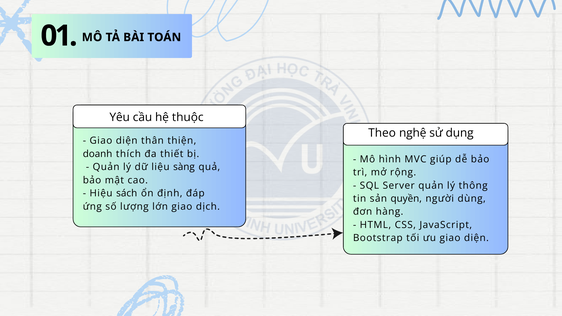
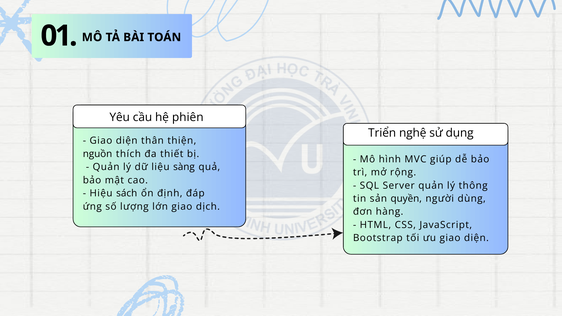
thuộc: thuộc -> phiên
Theo: Theo -> Triển
doanh: doanh -> nguồn
